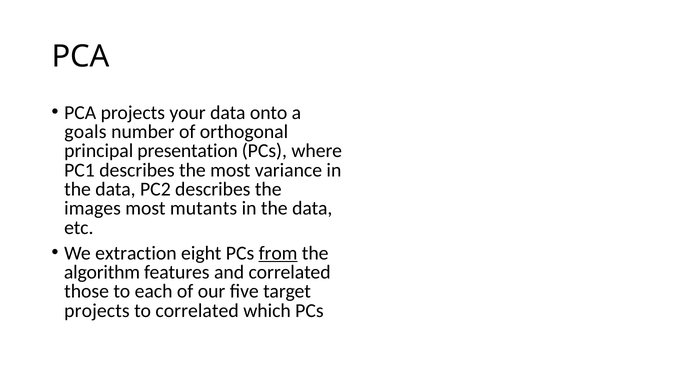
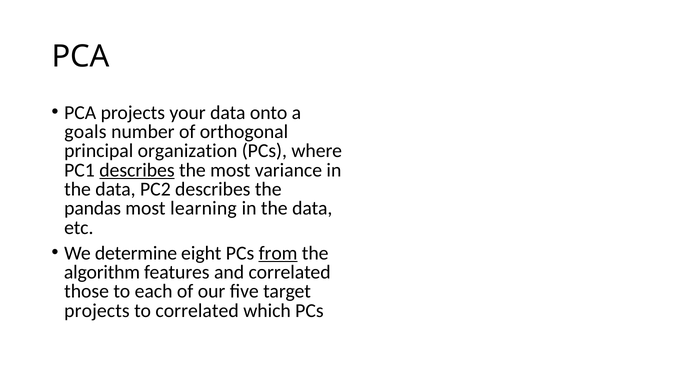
presentation: presentation -> organization
describes at (137, 170) underline: none -> present
images: images -> pandas
mutants: mutants -> learning
extraction: extraction -> determine
